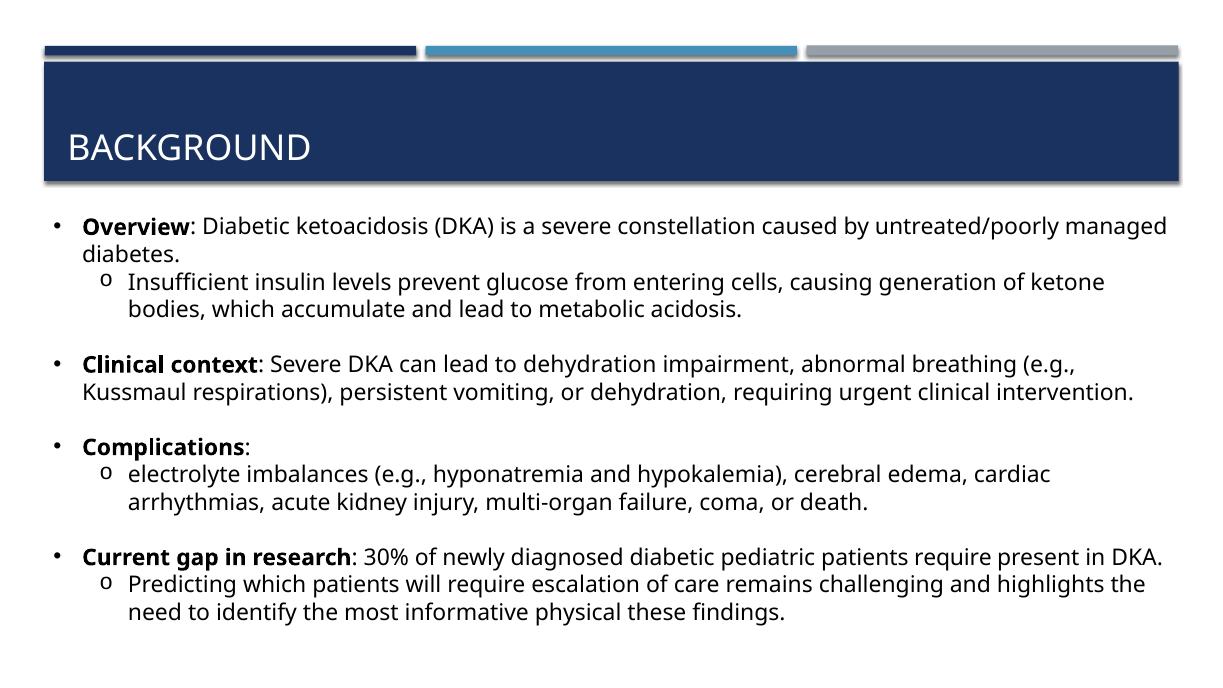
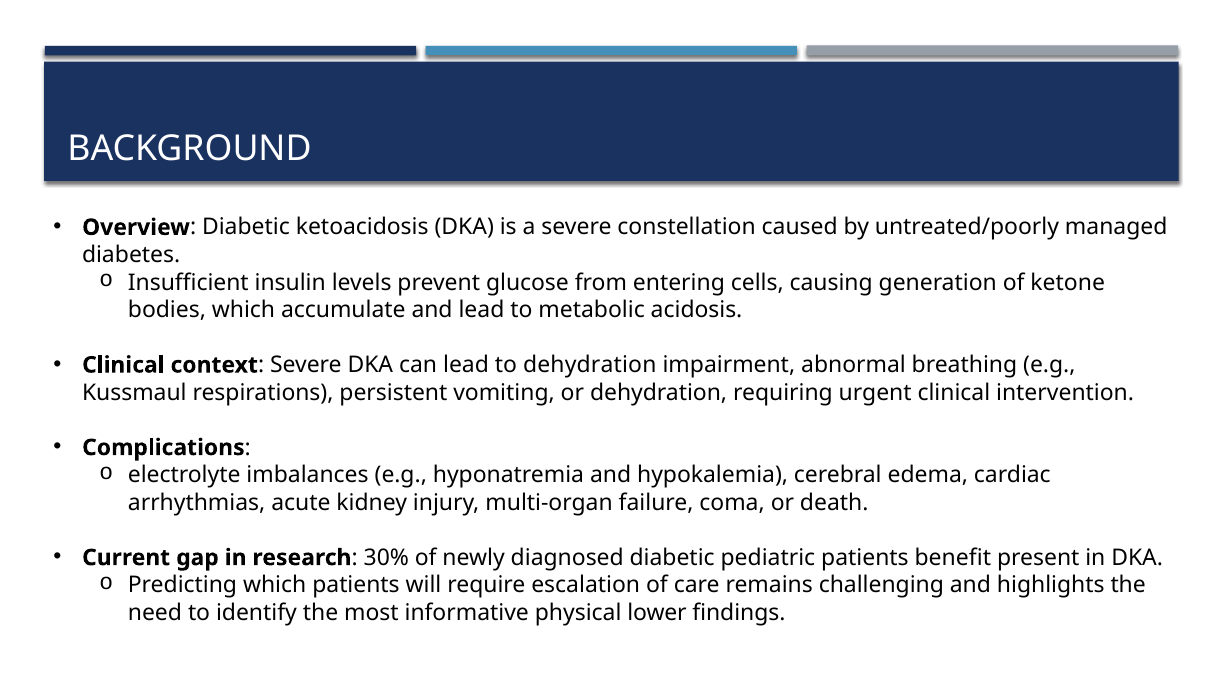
patients require: require -> benefit
these: these -> lower
